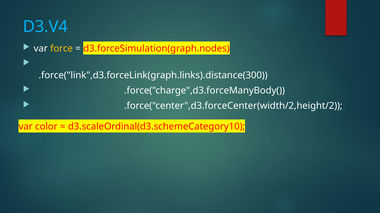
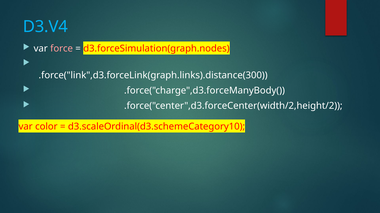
force colour: yellow -> pink
